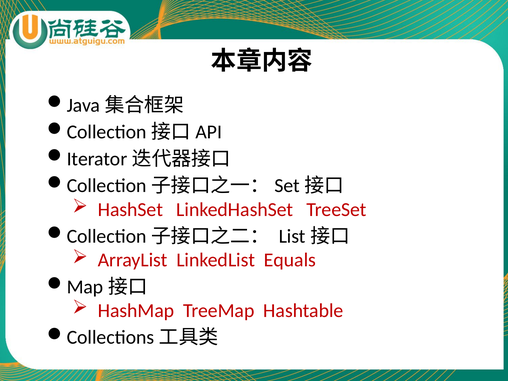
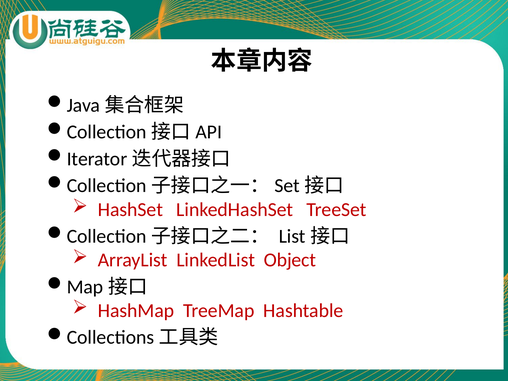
Equals: Equals -> Object
